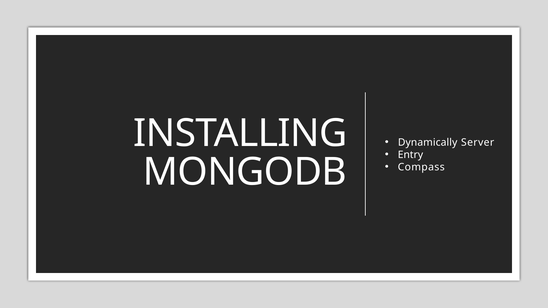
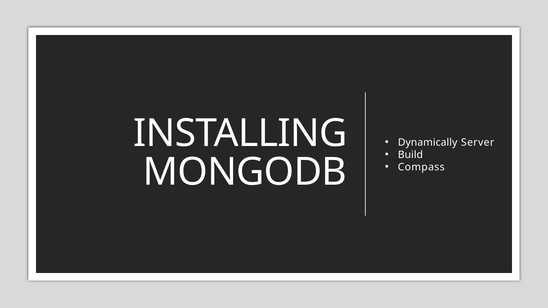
Entry: Entry -> Build
